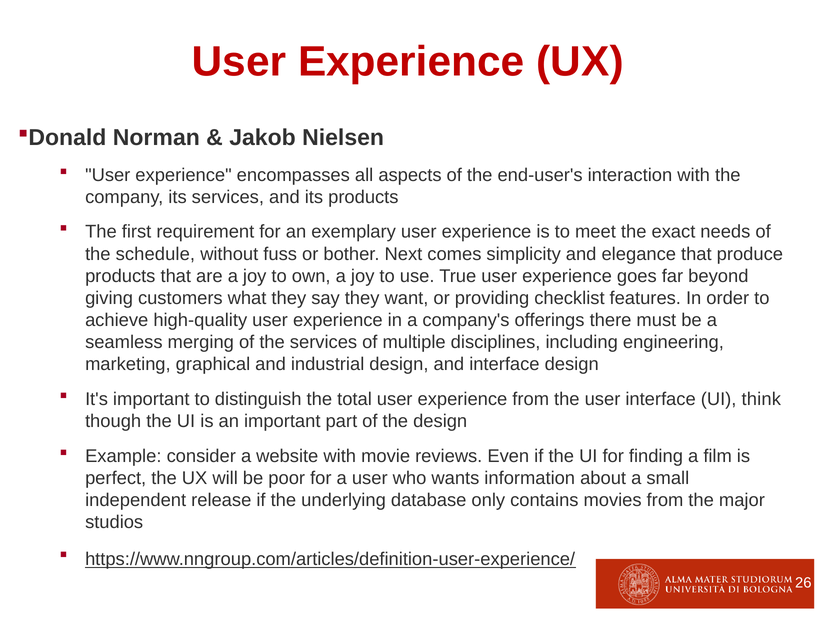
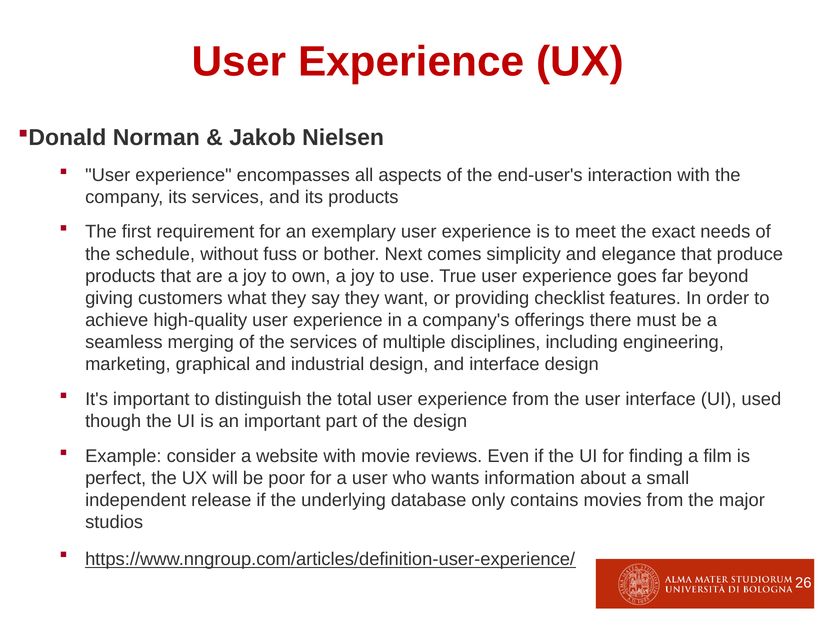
think: think -> used
